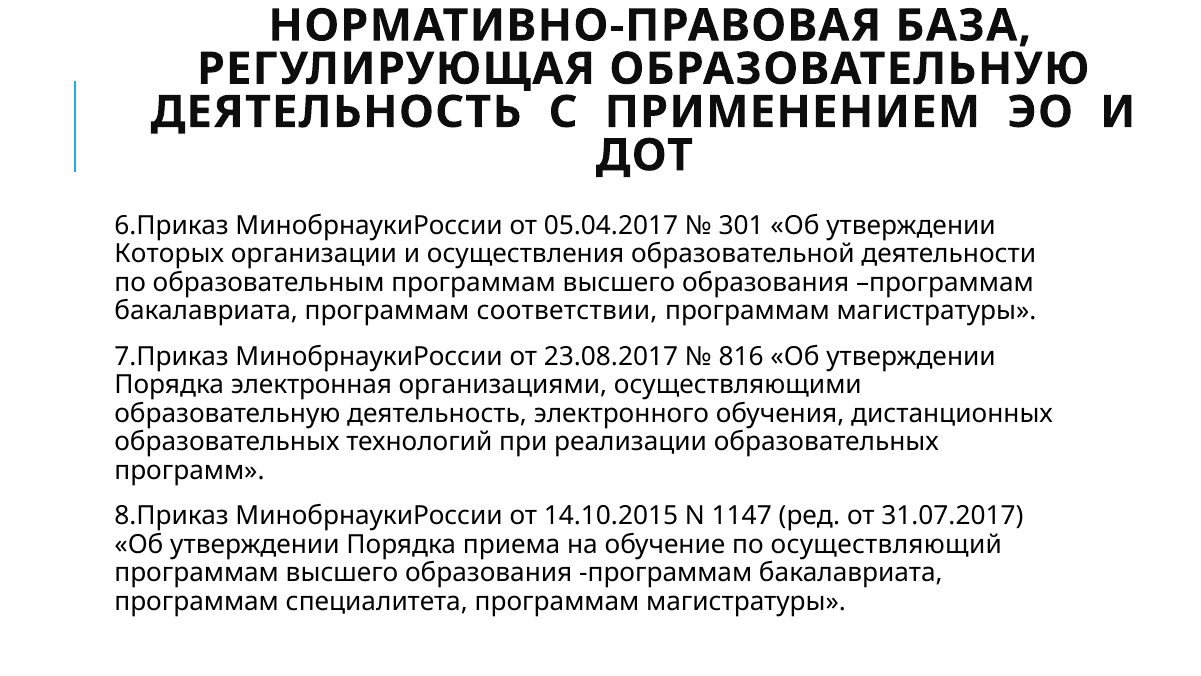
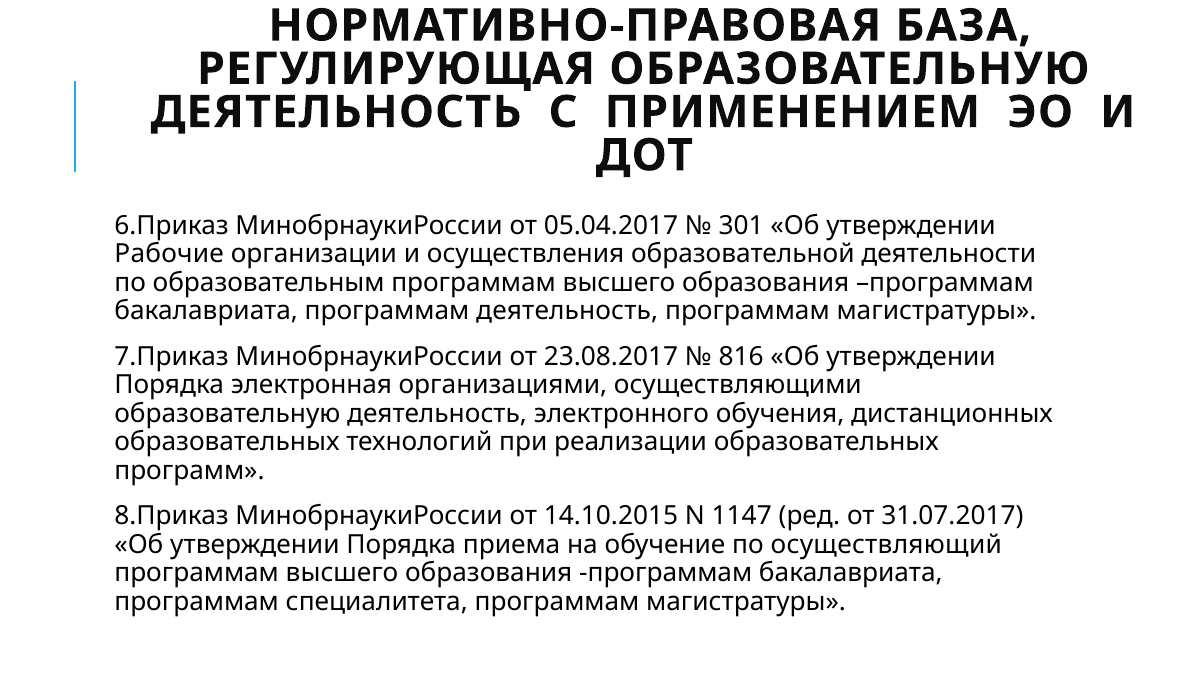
Которых: Которых -> Рабочие
программам соответствии: соответствии -> деятельность
